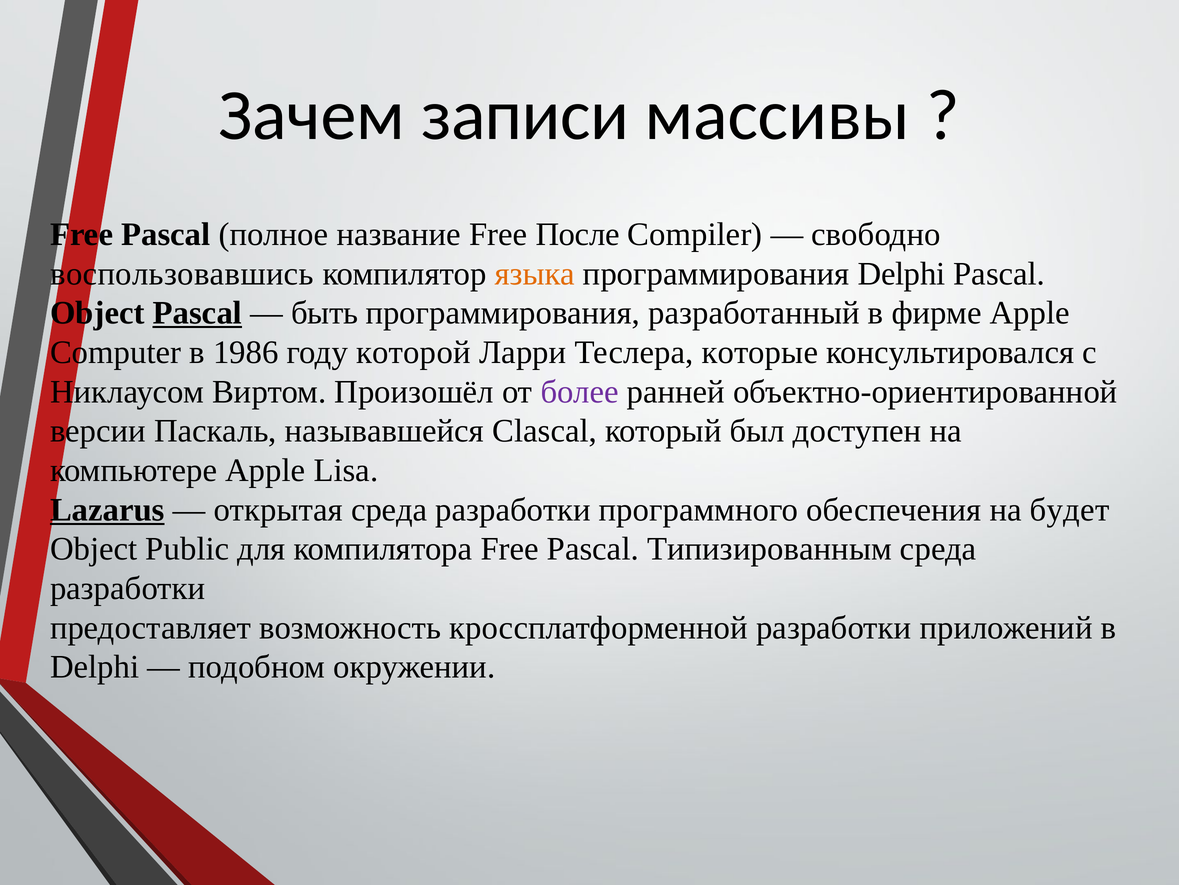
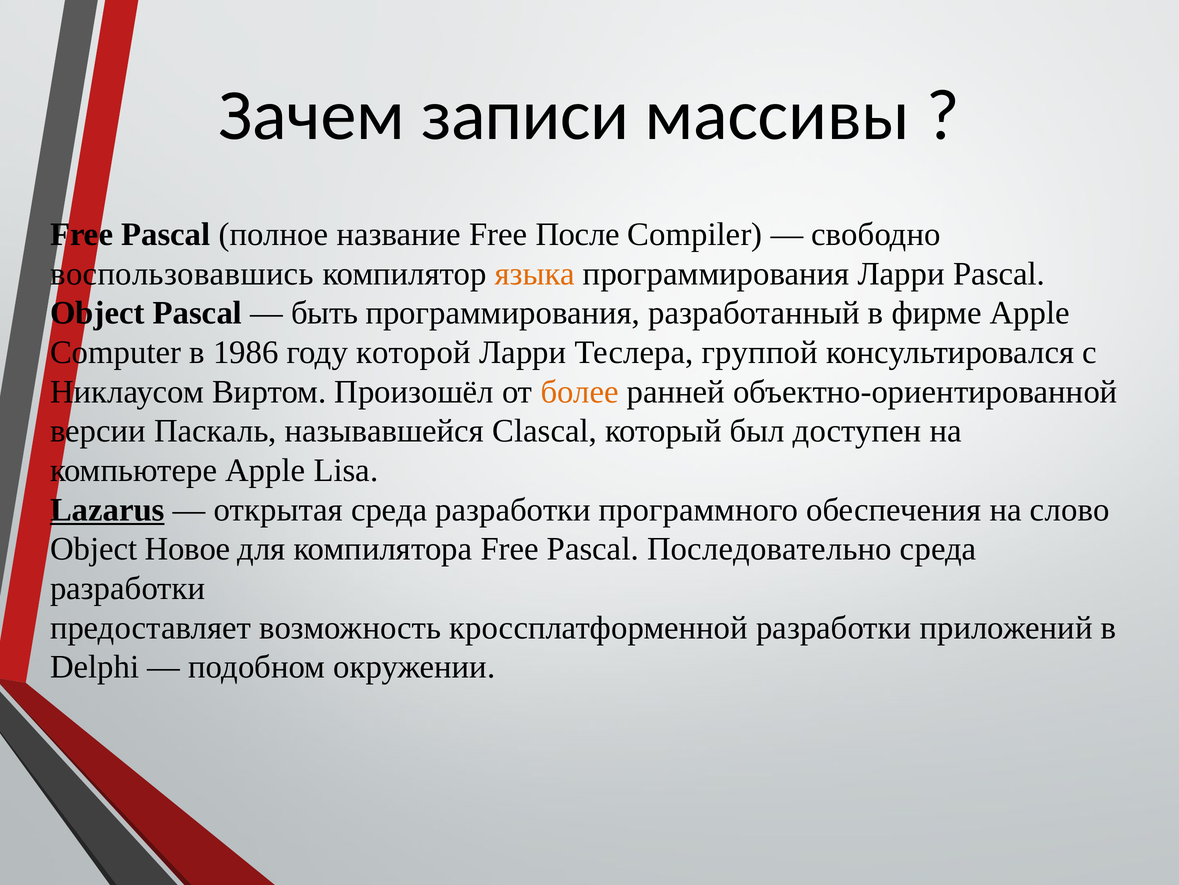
программирования Delphi: Delphi -> Ларри
Pascal at (197, 313) underline: present -> none
которые: которые -> группой
более colour: purple -> orange
будет: будет -> слово
Public: Public -> Новое
Типизированным: Типизированным -> Последовательно
